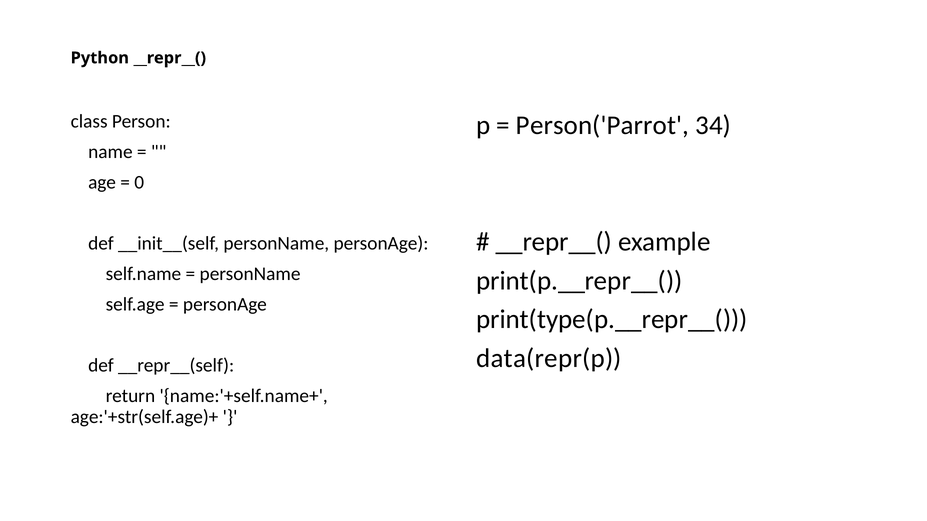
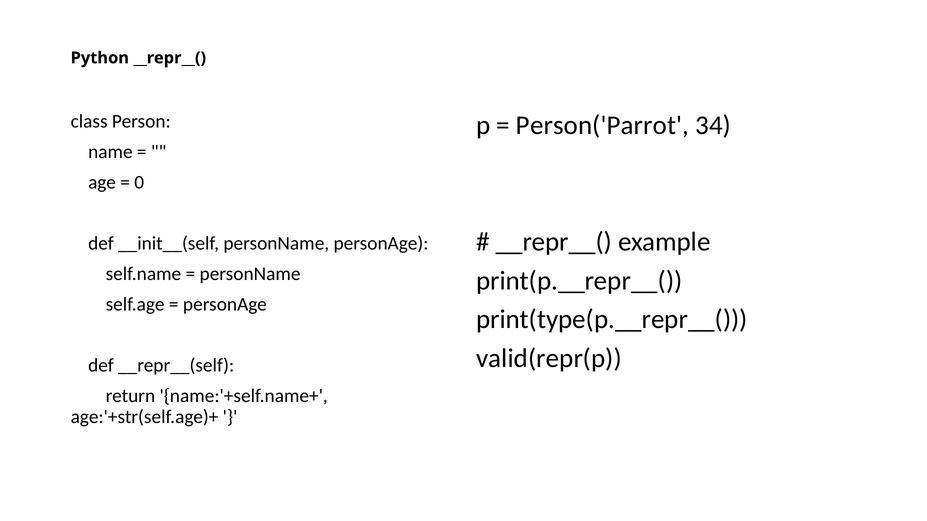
data(repr(p: data(repr(p -> valid(repr(p
